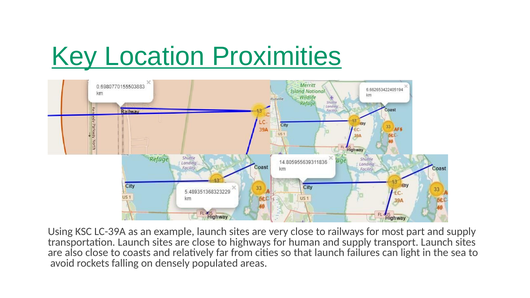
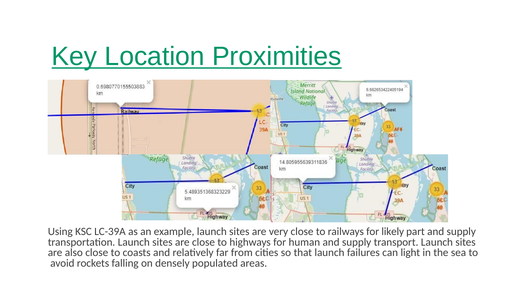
most: most -> likely
